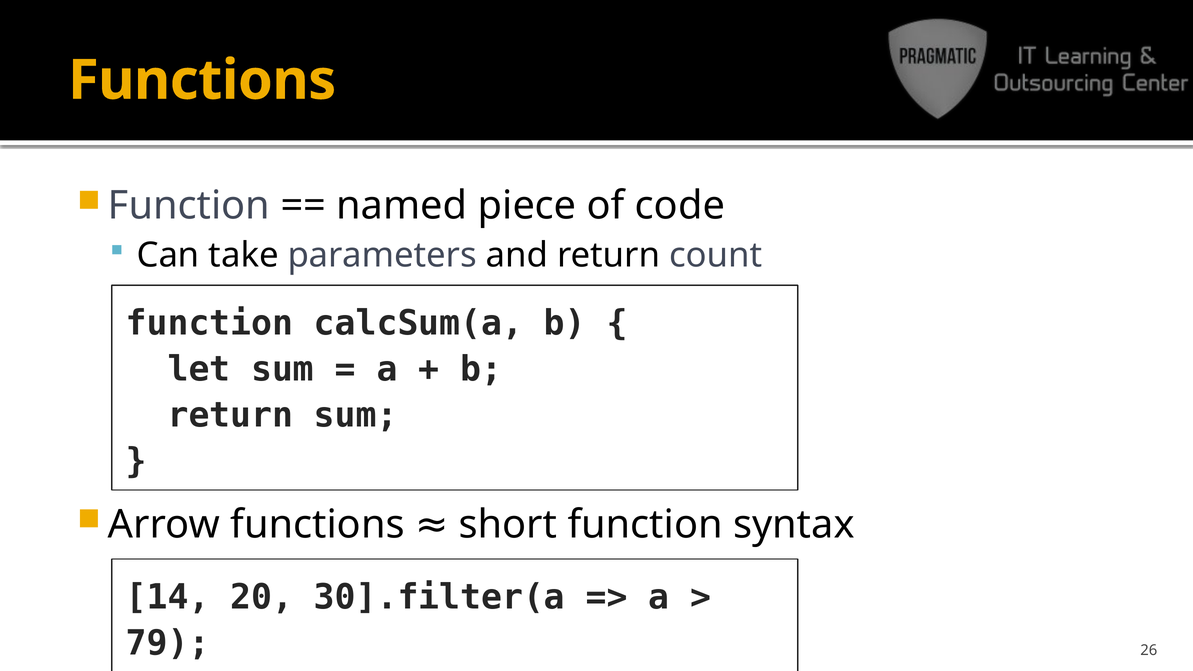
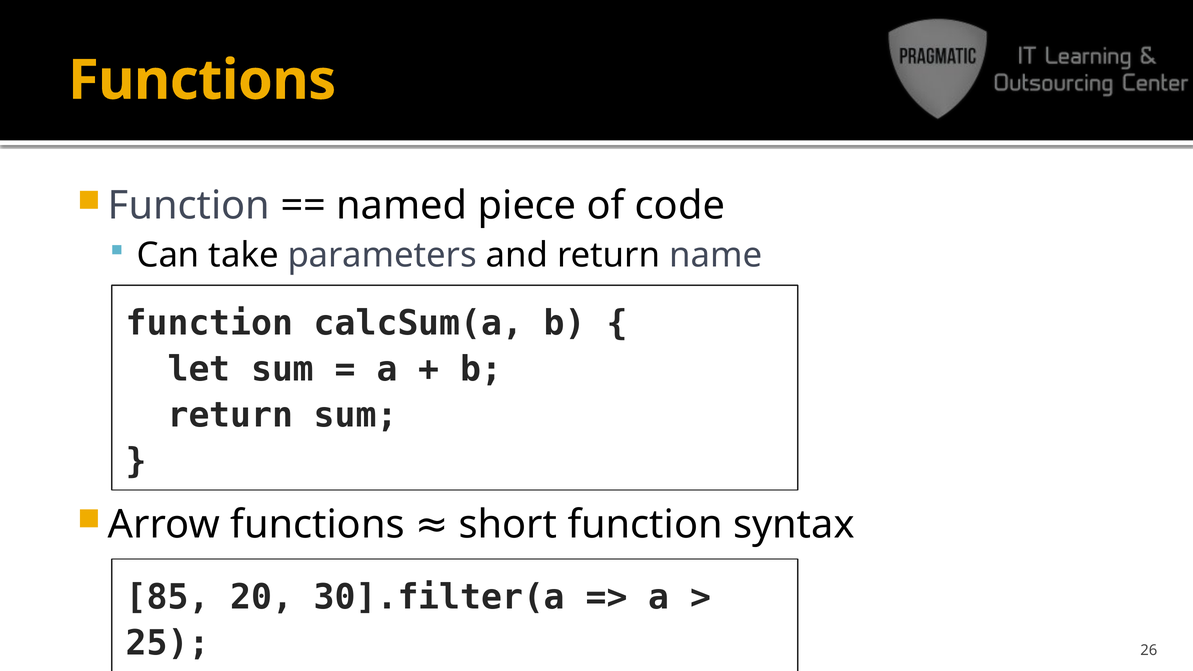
count: count -> name
14: 14 -> 85
79: 79 -> 25
